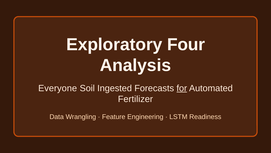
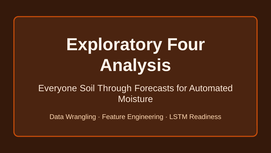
Ingested: Ingested -> Through
for underline: present -> none
Fertilizer: Fertilizer -> Moisture
